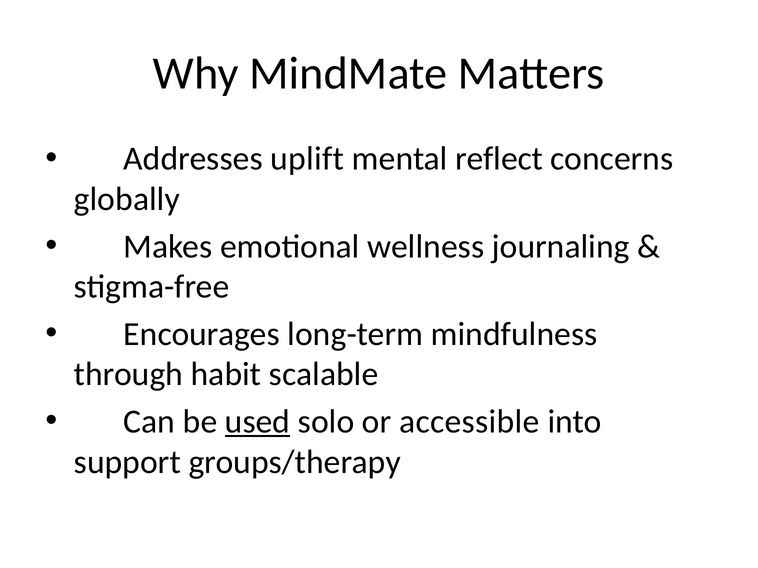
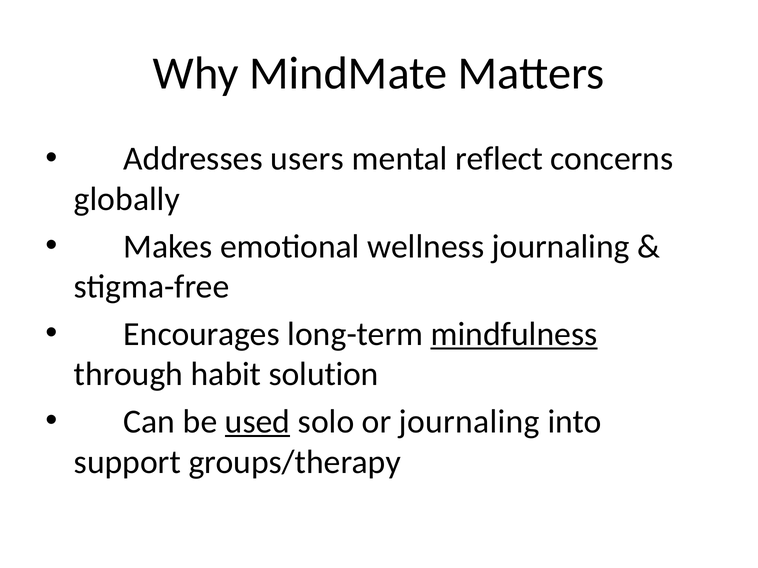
uplift: uplift -> users
mindfulness underline: none -> present
scalable: scalable -> solution
or accessible: accessible -> journaling
